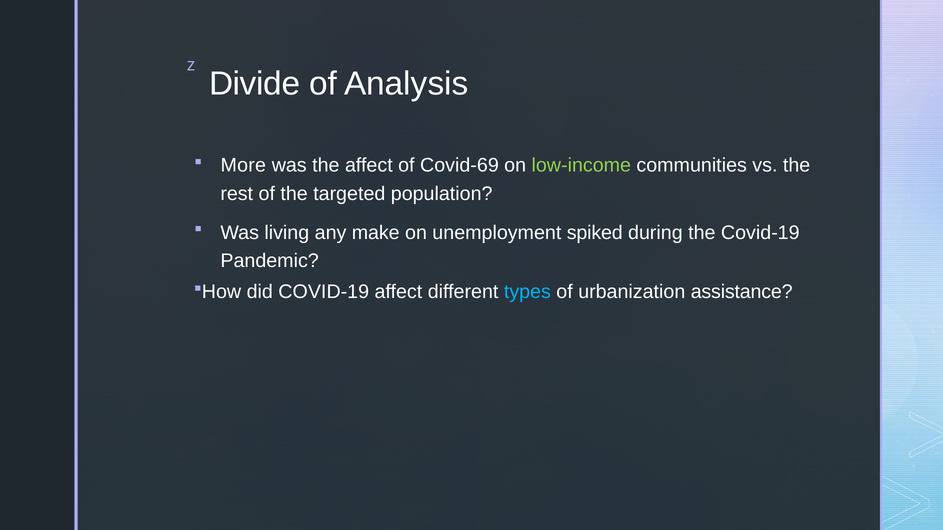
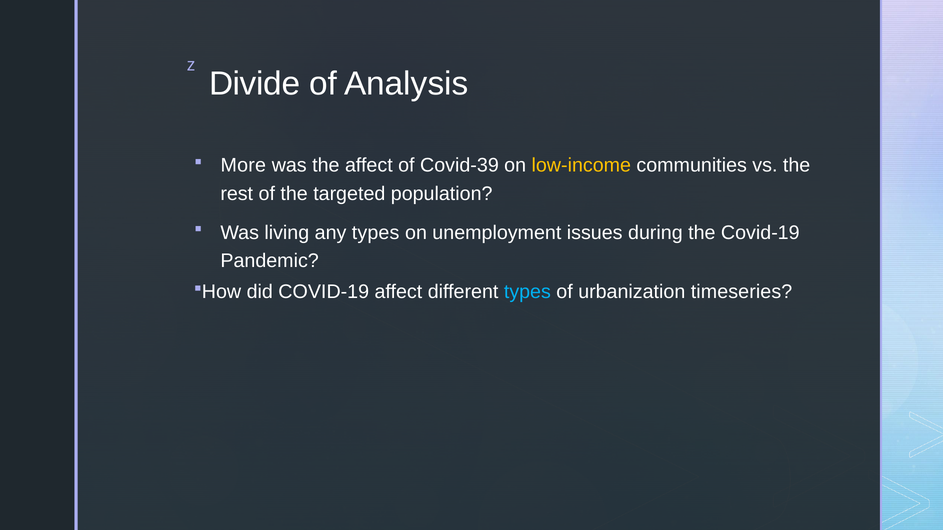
Covid-69: Covid-69 -> Covid-39
low-income colour: light green -> yellow
any make: make -> types
spiked: spiked -> issues
assistance: assistance -> timeseries
